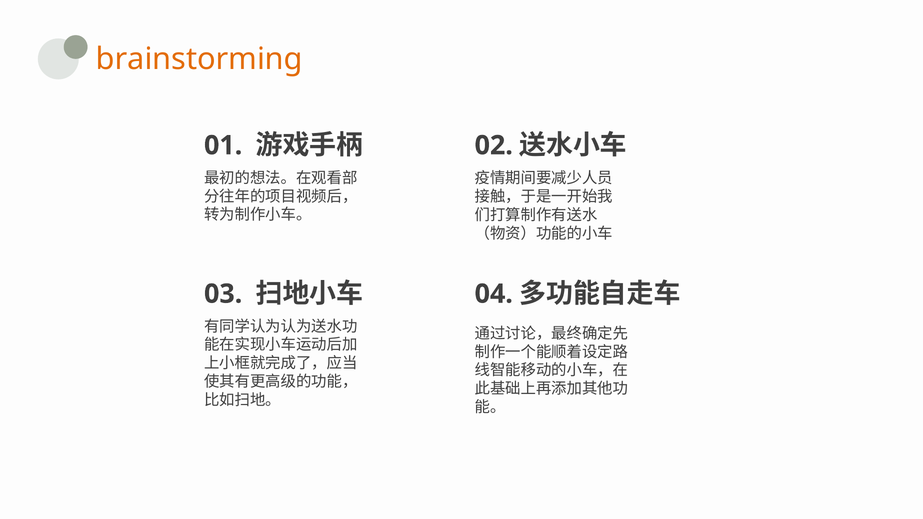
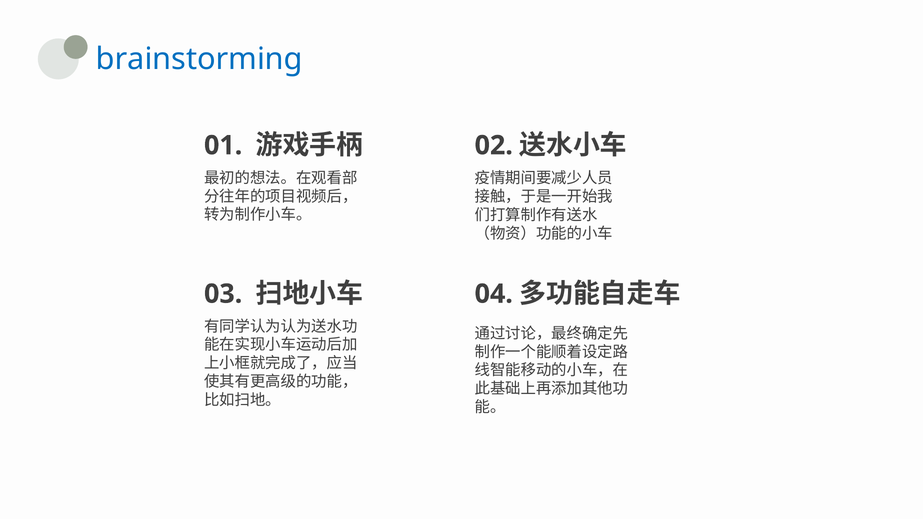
brainstorming colour: orange -> blue
